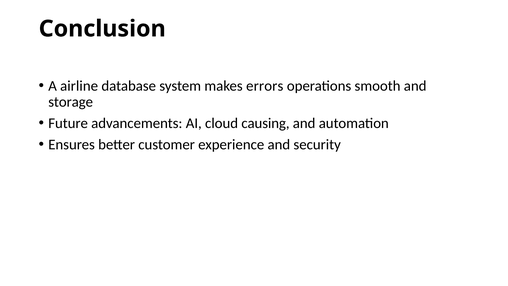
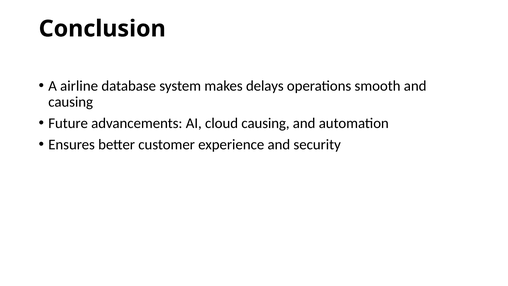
errors: errors -> delays
storage at (71, 102): storage -> causing
